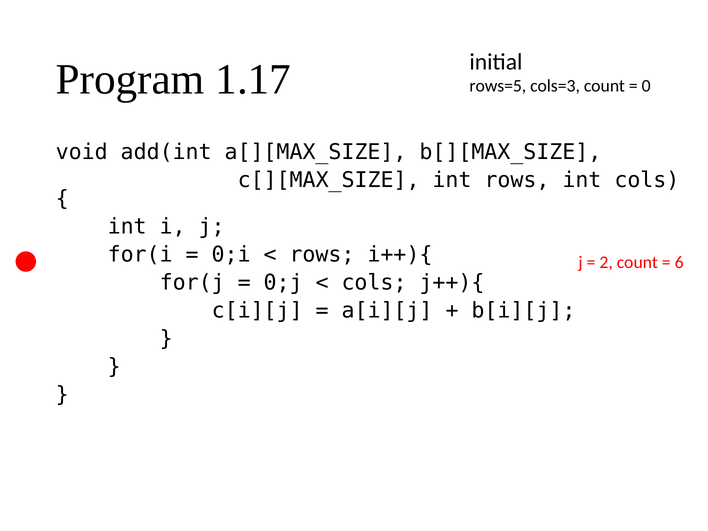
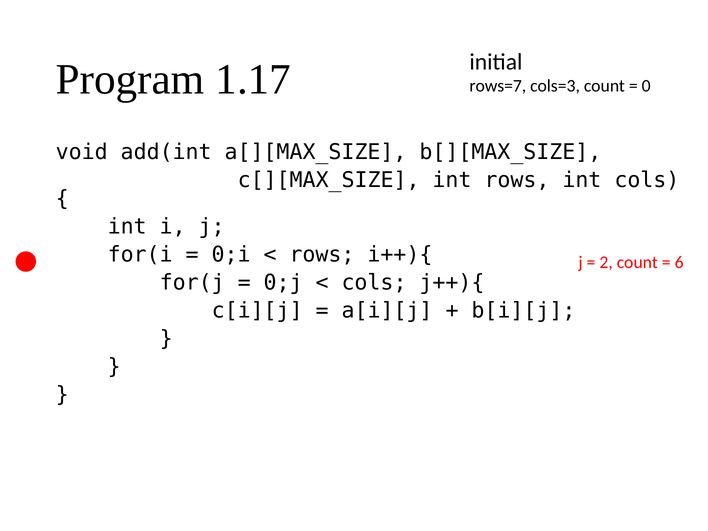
rows=5: rows=5 -> rows=7
